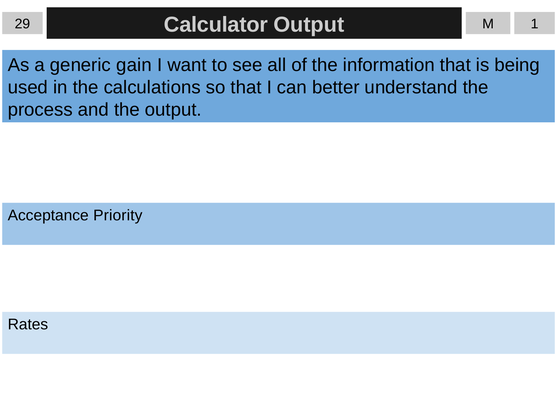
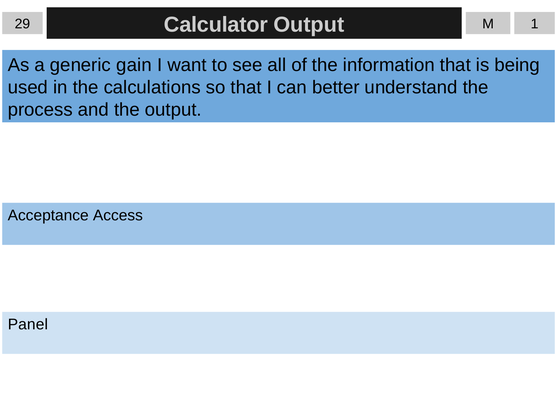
Priority: Priority -> Access
Rates: Rates -> Panel
